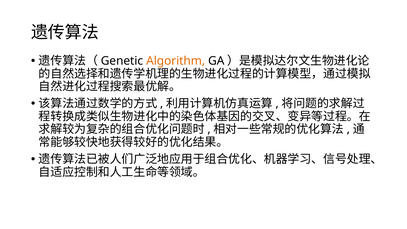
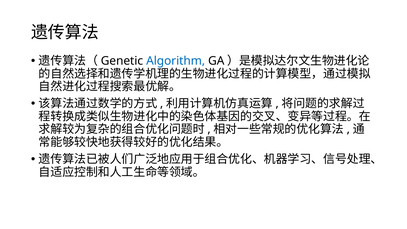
Algorithm colour: orange -> blue
